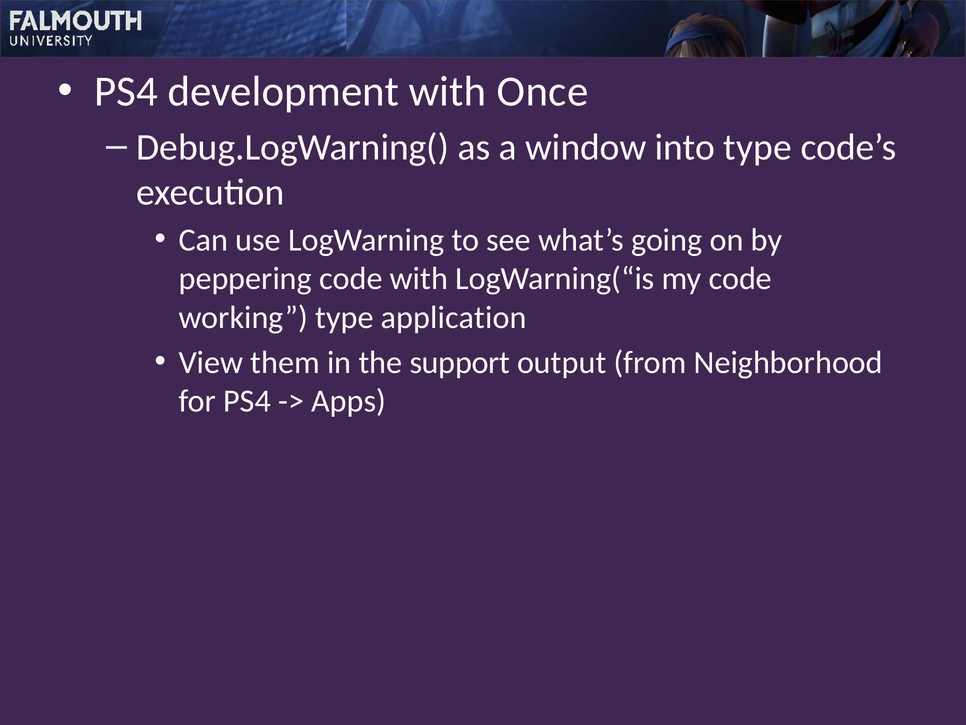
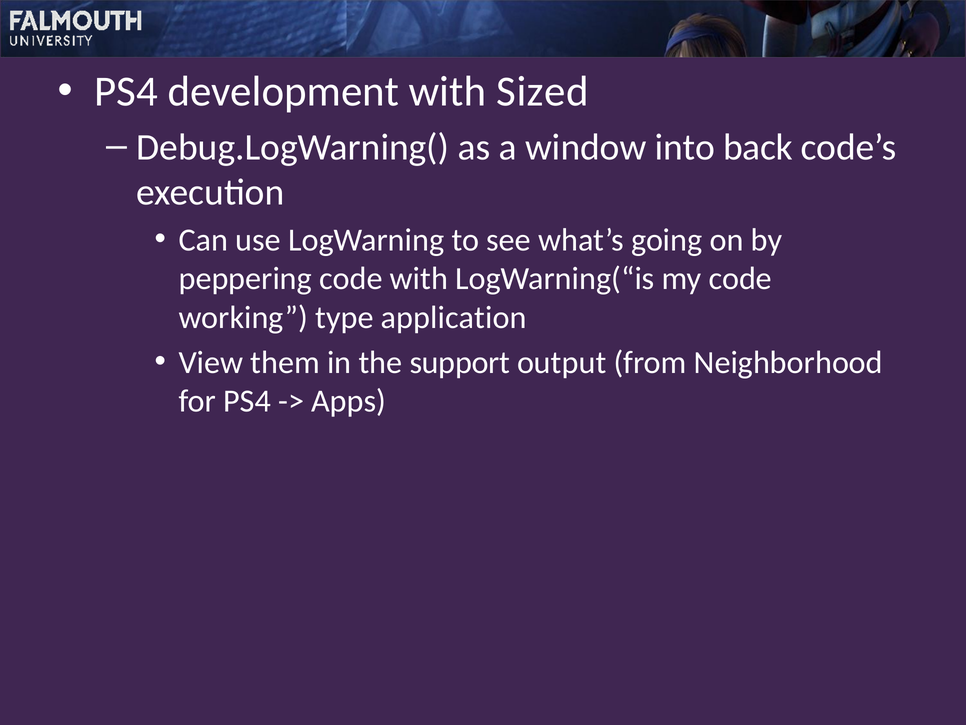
Once: Once -> Sized
into type: type -> back
